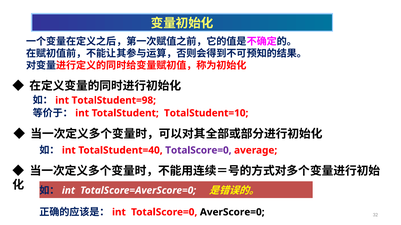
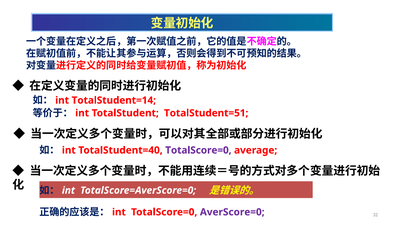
TotalStudent=98: TotalStudent=98 -> TotalStudent=14
TotalStudent=10: TotalStudent=10 -> TotalStudent=51
AverScore=0 colour: black -> purple
